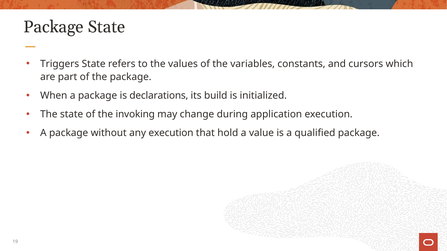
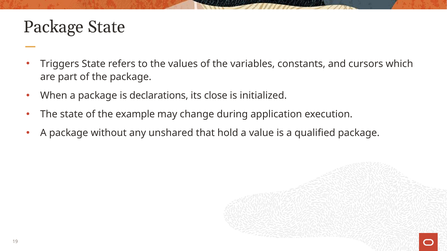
build: build -> close
invoking: invoking -> example
any execution: execution -> unshared
